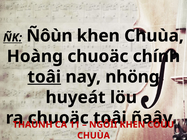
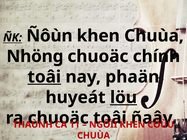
Hoàng: Hoàng -> Nhöng
nhöng: nhöng -> phaän
löu underline: none -> present
